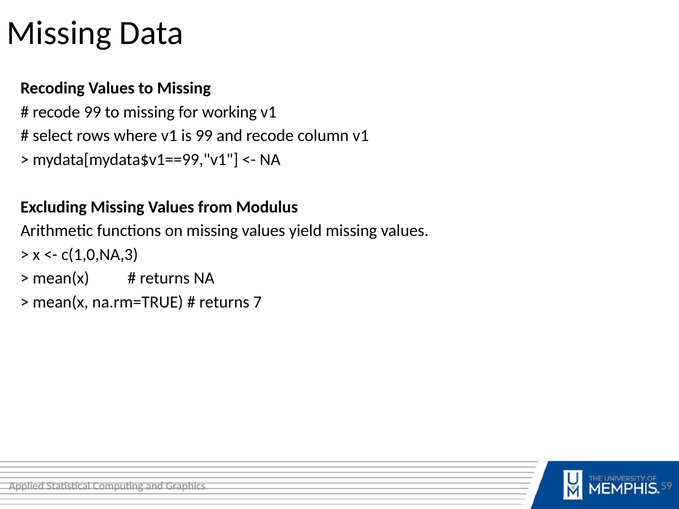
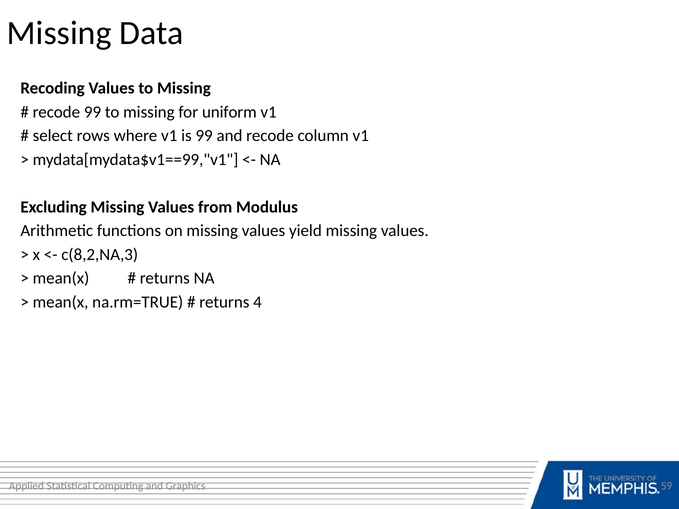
working: working -> uniform
c(1,0,NA,3: c(1,0,NA,3 -> c(8,2,NA,3
7: 7 -> 4
